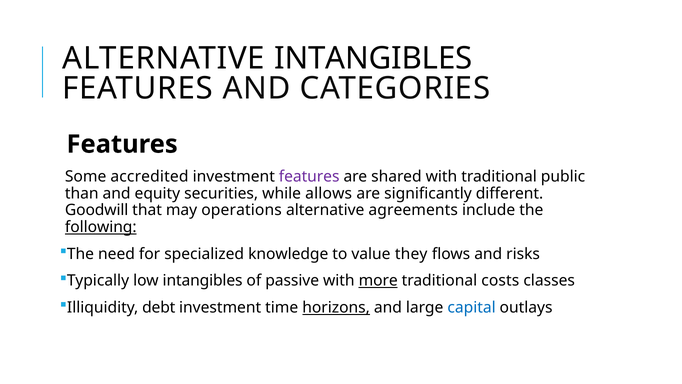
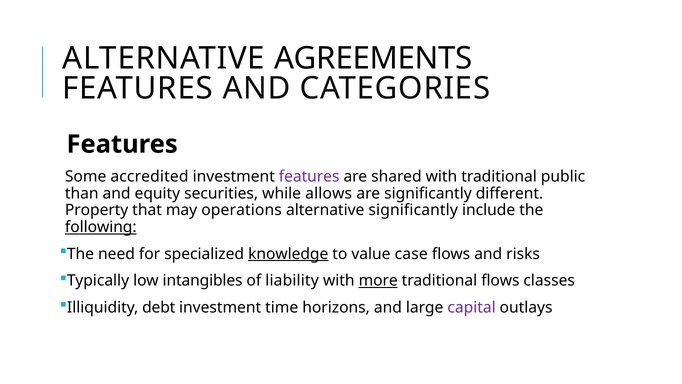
ALTERNATIVE INTANGIBLES: INTANGIBLES -> AGREEMENTS
Goodwill: Goodwill -> Property
alternative agreements: agreements -> significantly
knowledge underline: none -> present
they: they -> case
passive: passive -> liability
traditional costs: costs -> flows
horizons underline: present -> none
capital colour: blue -> purple
